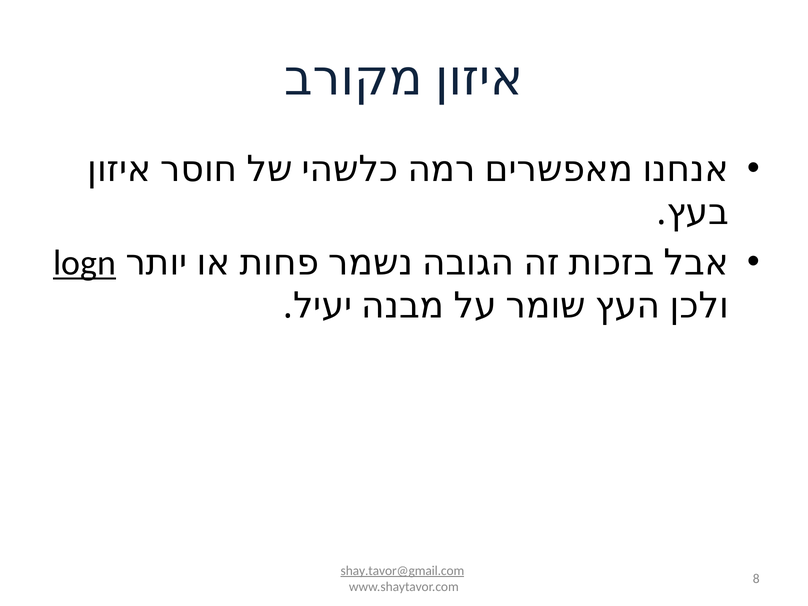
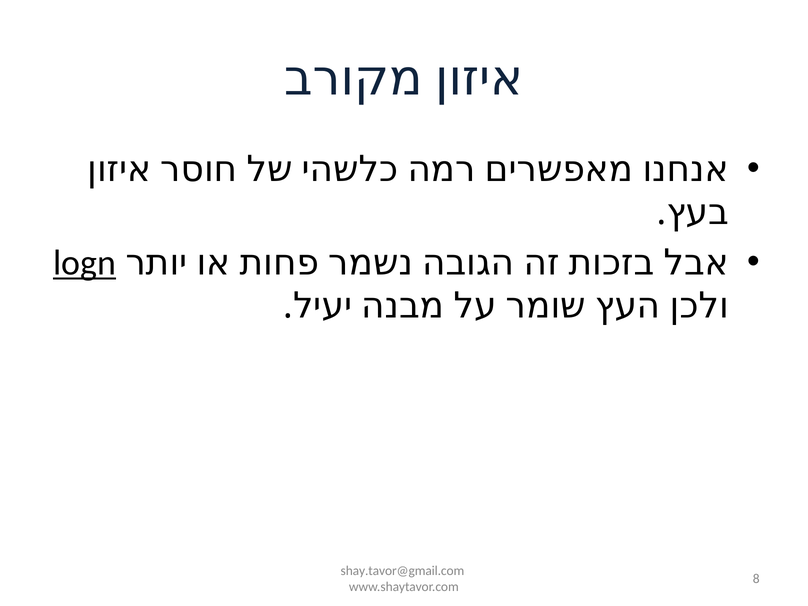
shay.tavor@gmail.com underline: present -> none
